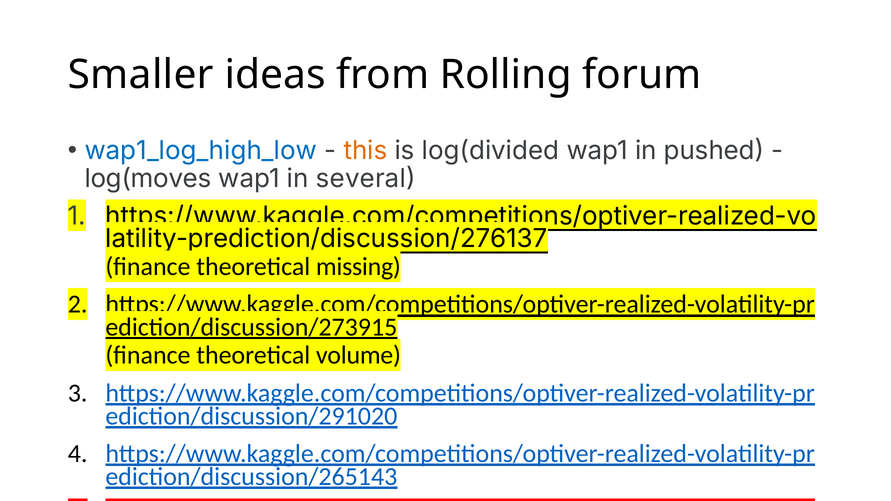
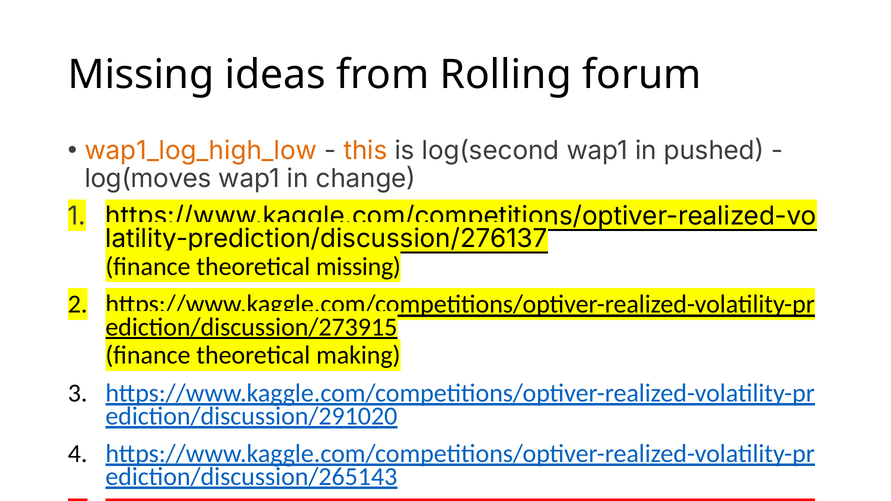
Smaller at (141, 75): Smaller -> Missing
wap1_log_high_low colour: blue -> orange
log(divided: log(divided -> log(second
several: several -> change
volume: volume -> making
